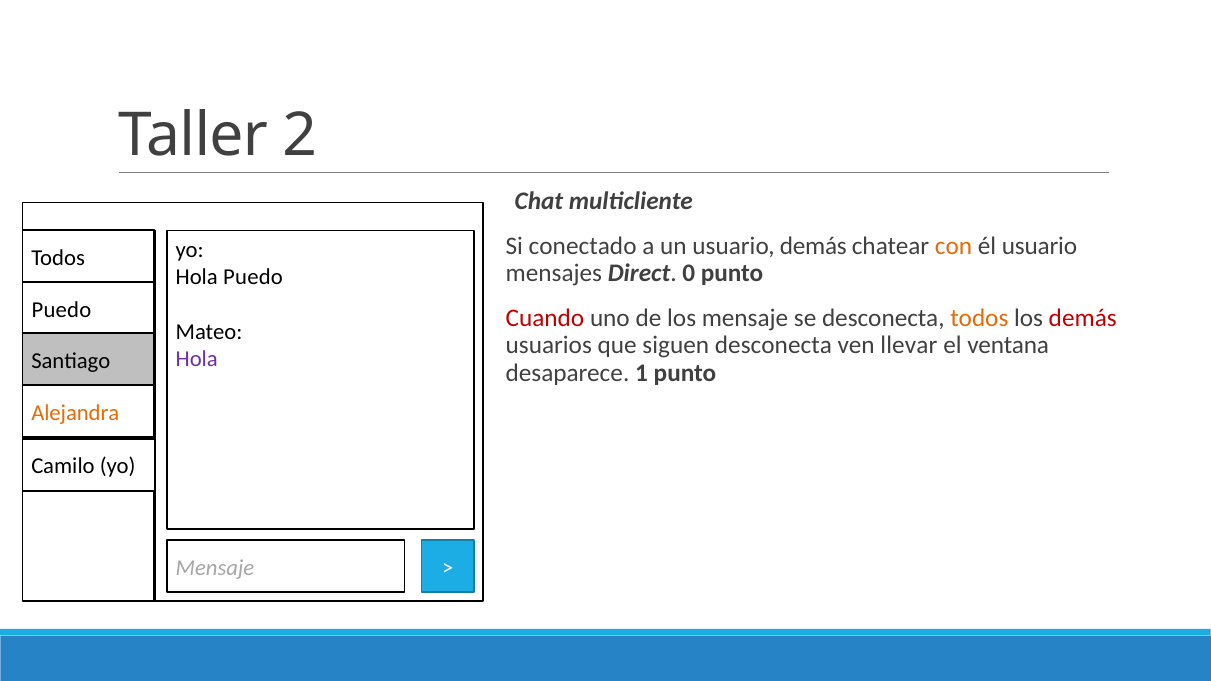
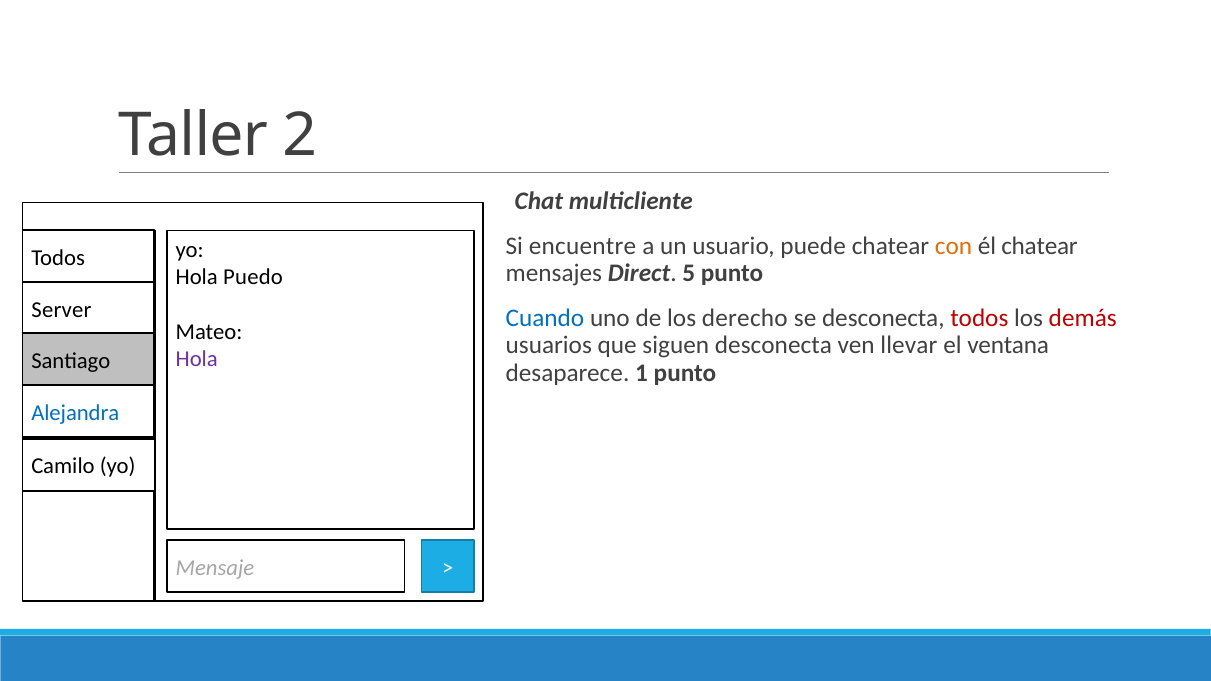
conectado: conectado -> encuentre
usuario demás: demás -> puede
él usuario: usuario -> chatear
0: 0 -> 5
Puedo at (61, 310): Puedo -> Server
Cuando colour: red -> blue
los mensaje: mensaje -> derecho
todos at (979, 318) colour: orange -> red
Alejandra colour: orange -> blue
